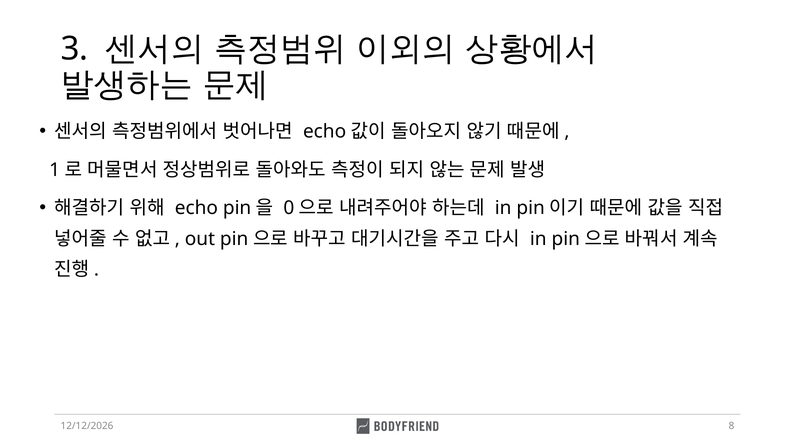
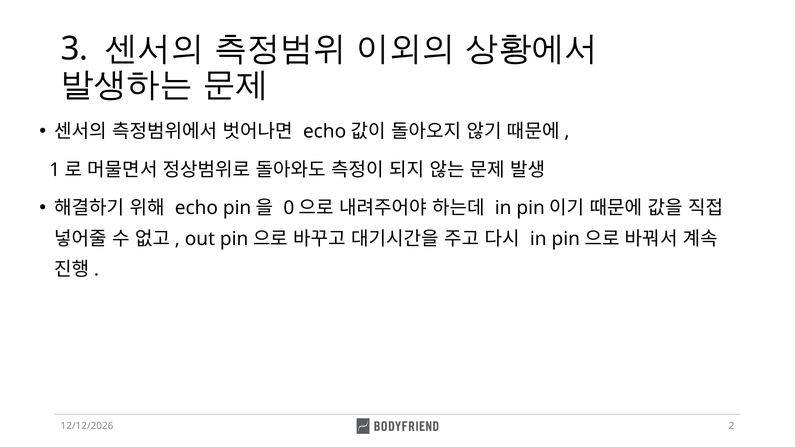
8: 8 -> 2
